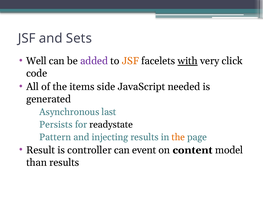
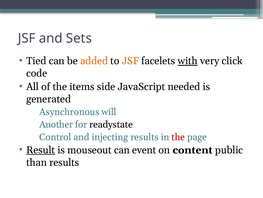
Well: Well -> Tied
added colour: purple -> orange
last: last -> will
Persists: Persists -> Another
Pattern: Pattern -> Control
the at (178, 137) colour: orange -> red
Result underline: none -> present
controller: controller -> mouseout
model: model -> public
